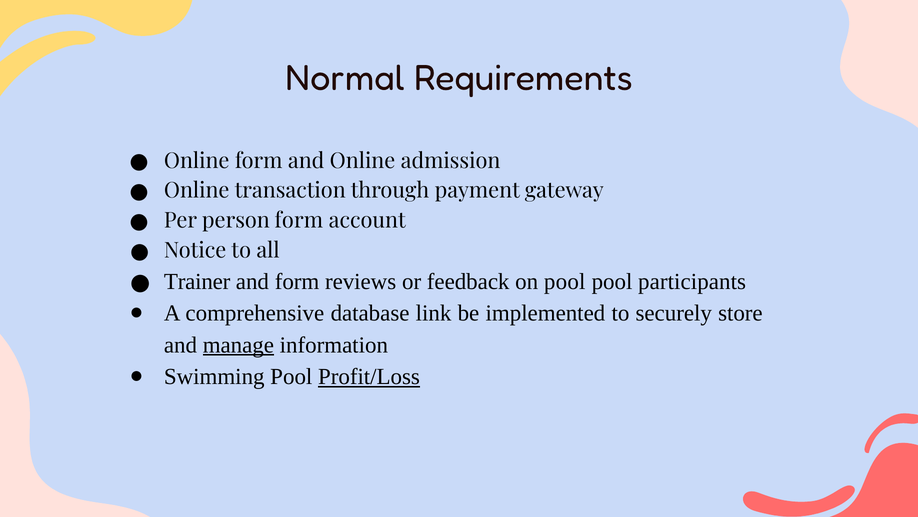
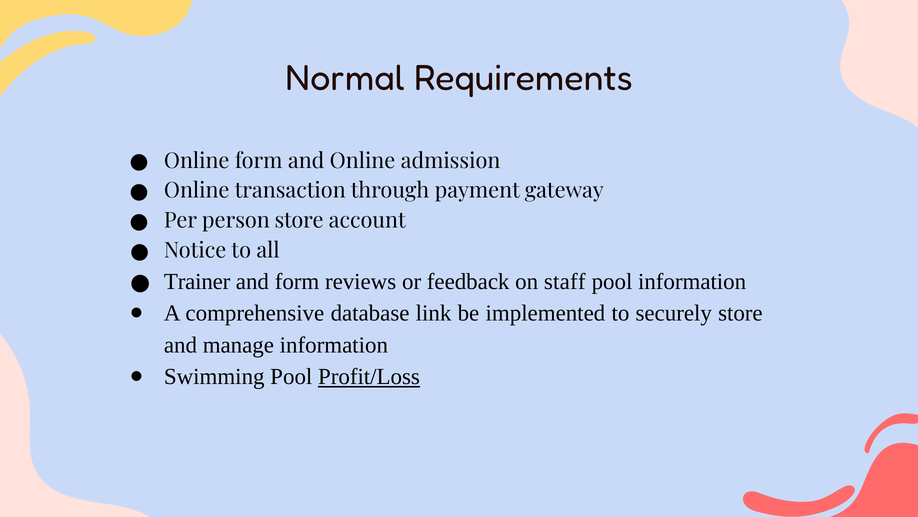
person form: form -> store
on pool: pool -> staff
pool participants: participants -> information
manage underline: present -> none
